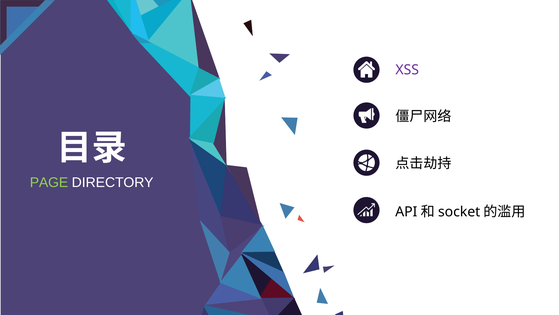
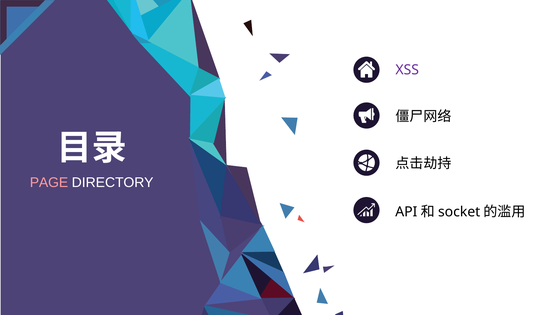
PAGE colour: light green -> pink
